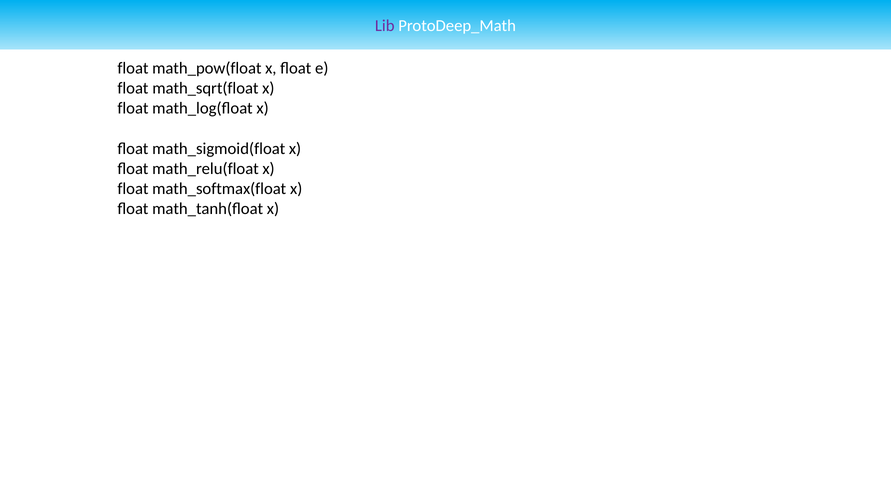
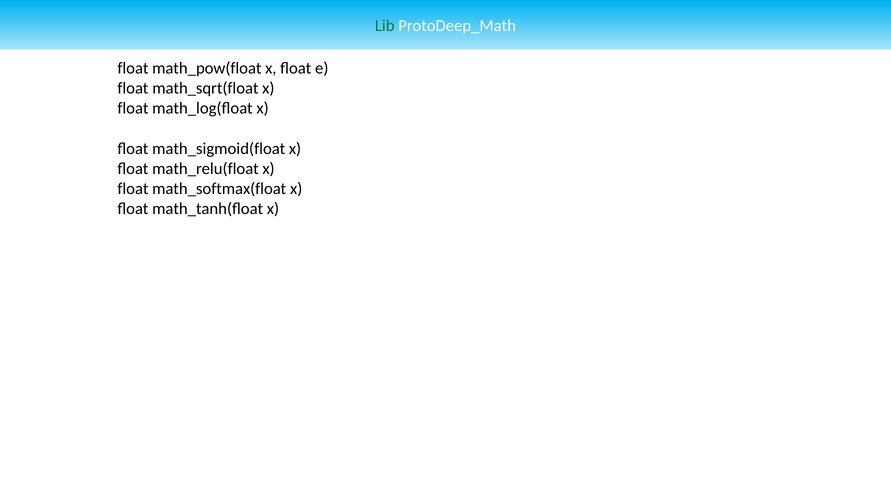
Lib colour: purple -> green
